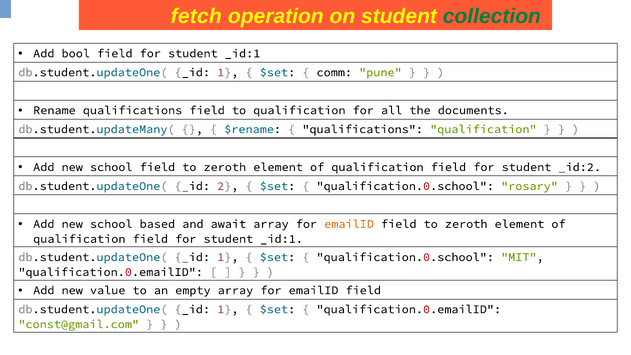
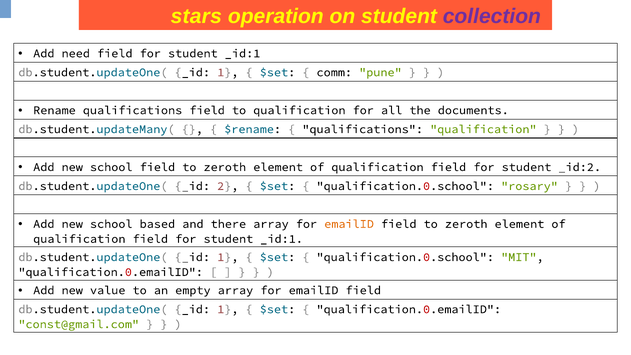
fetch: fetch -> stars
collection colour: green -> purple
bool: bool -> need
await: await -> there
